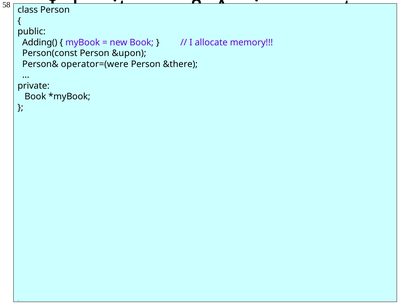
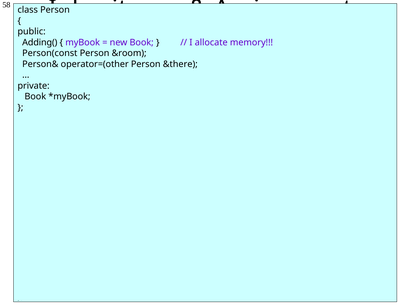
&upon: &upon -> &room
operator=(were: operator=(were -> operator=(other
